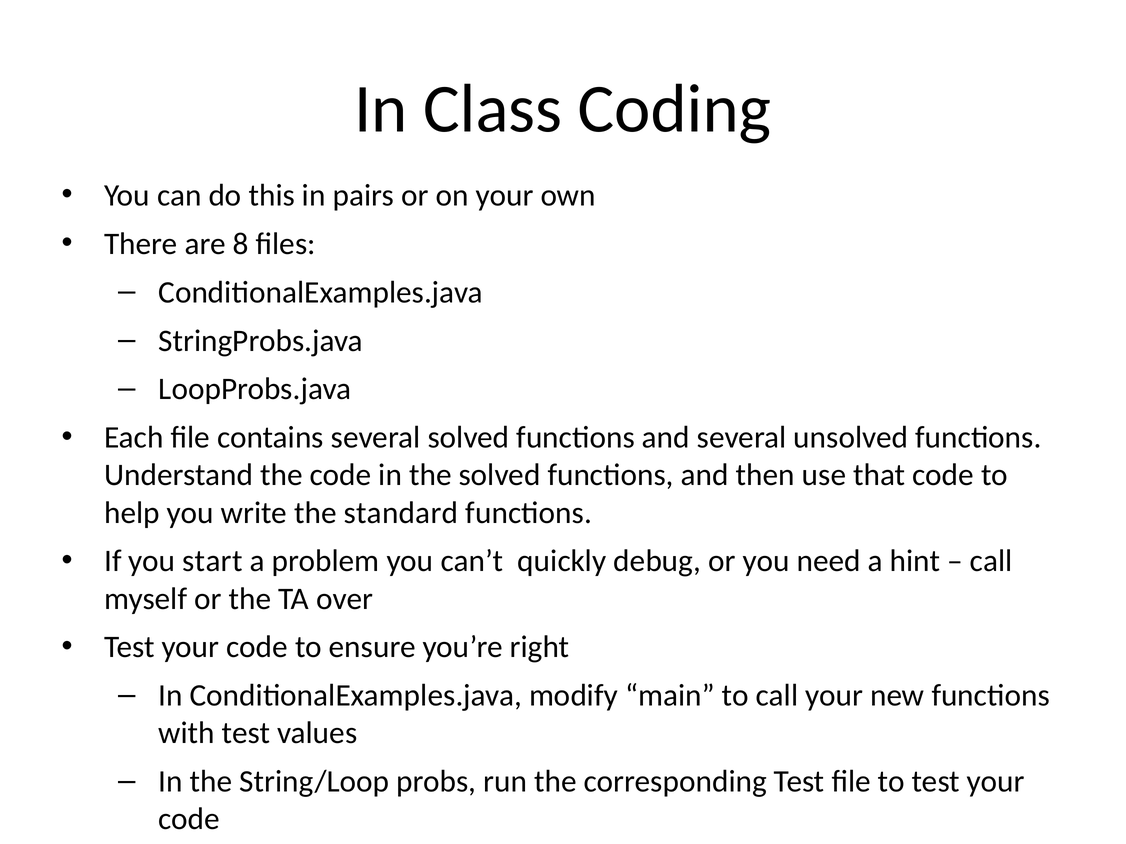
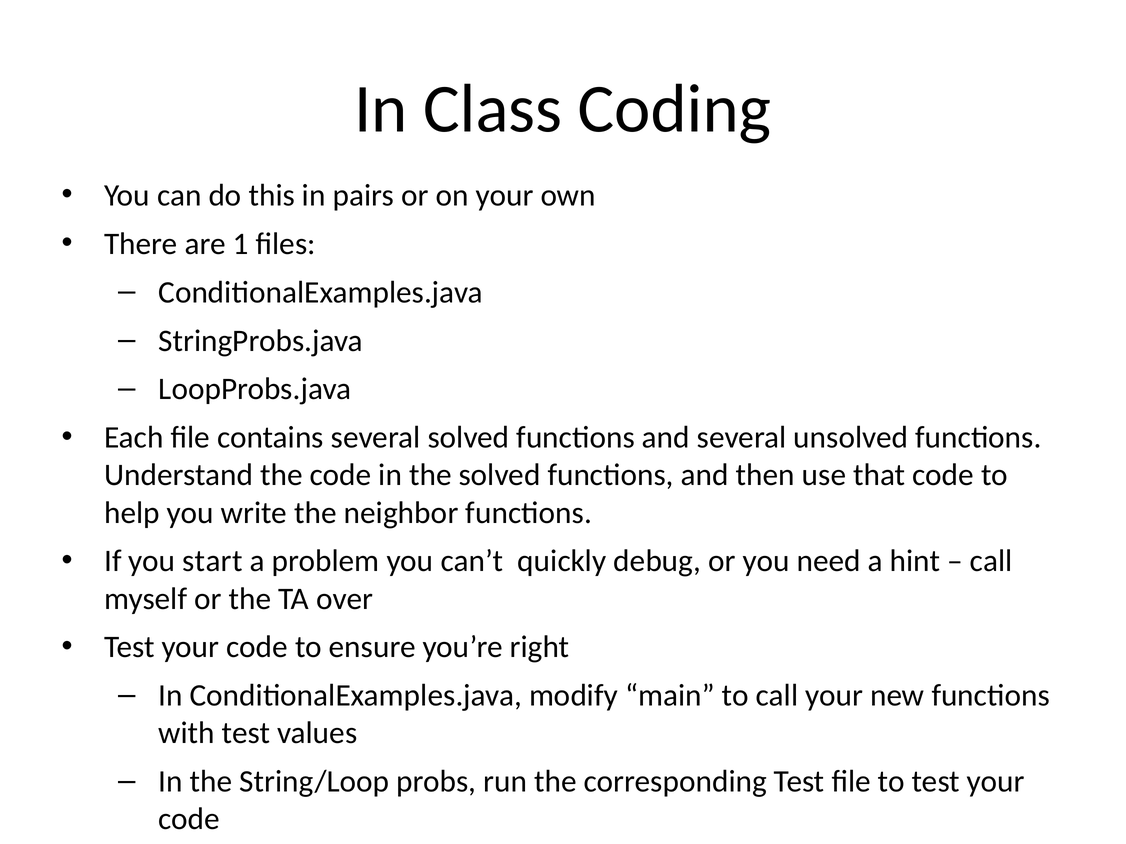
8: 8 -> 1
standard: standard -> neighbor
